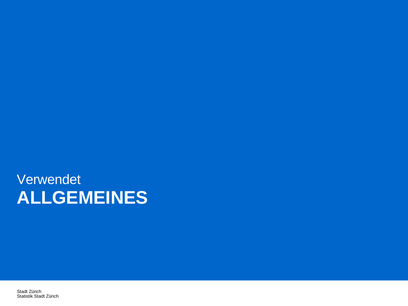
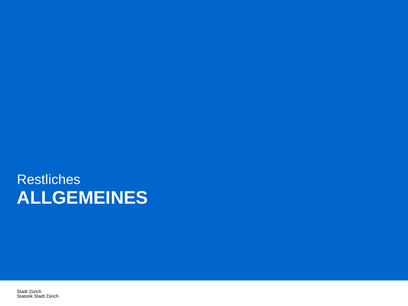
Verwendet: Verwendet -> Restliches
